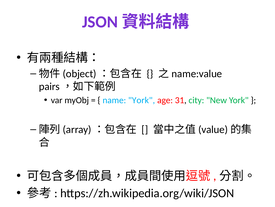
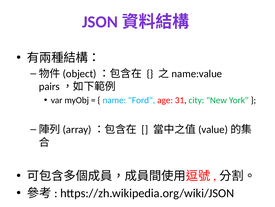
name York: York -> Ford
